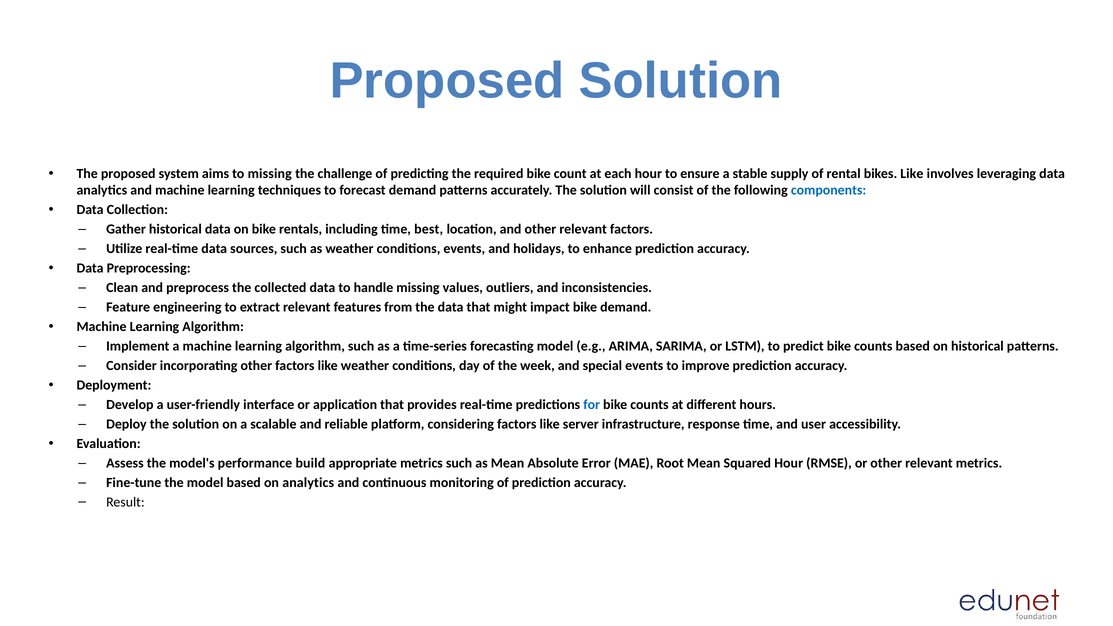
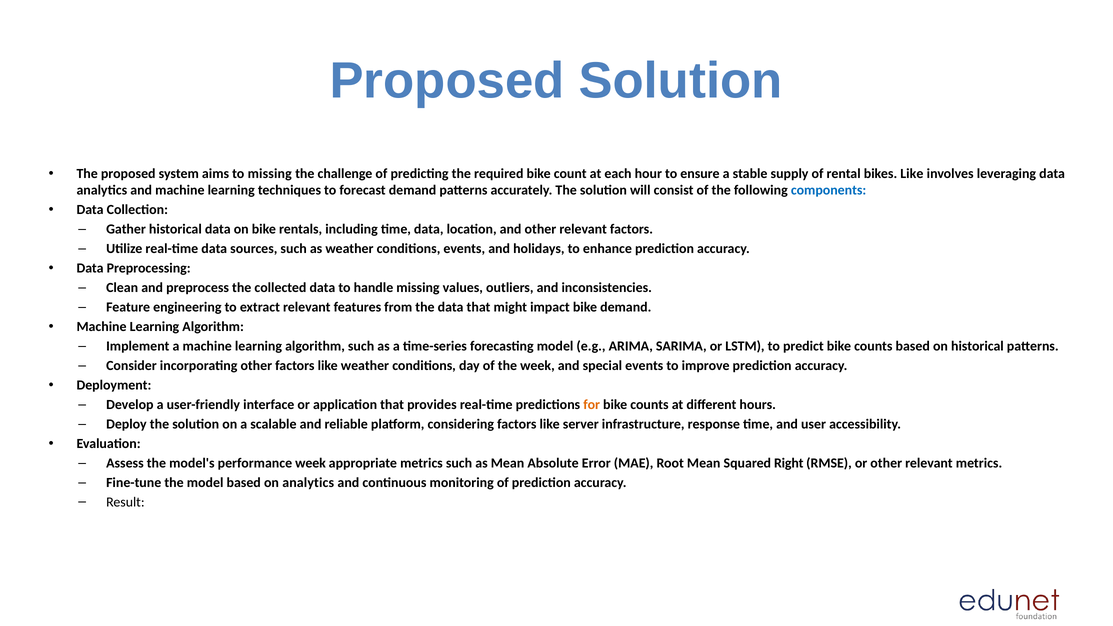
time best: best -> data
for colour: blue -> orange
performance build: build -> week
Squared Hour: Hour -> Right
